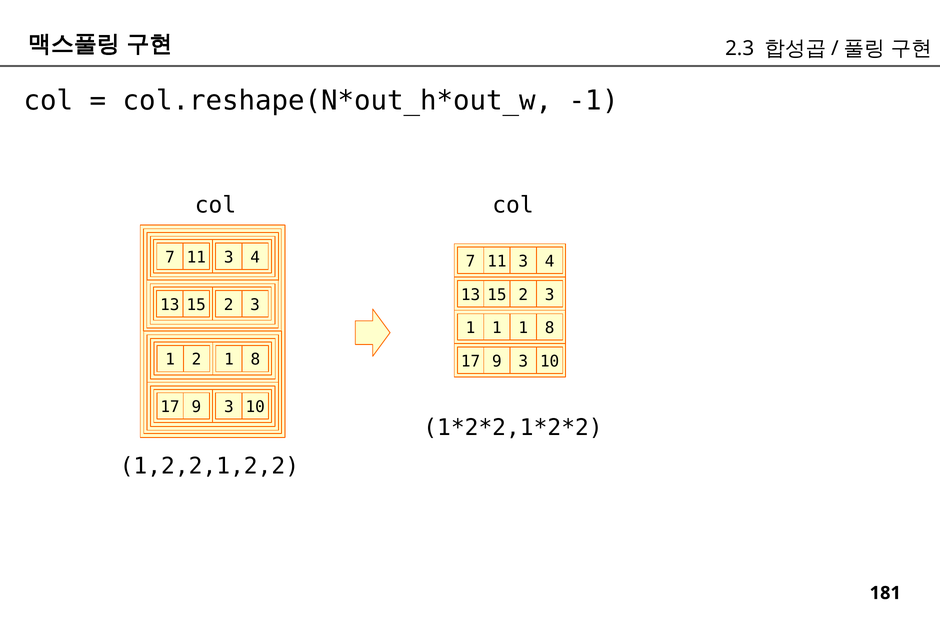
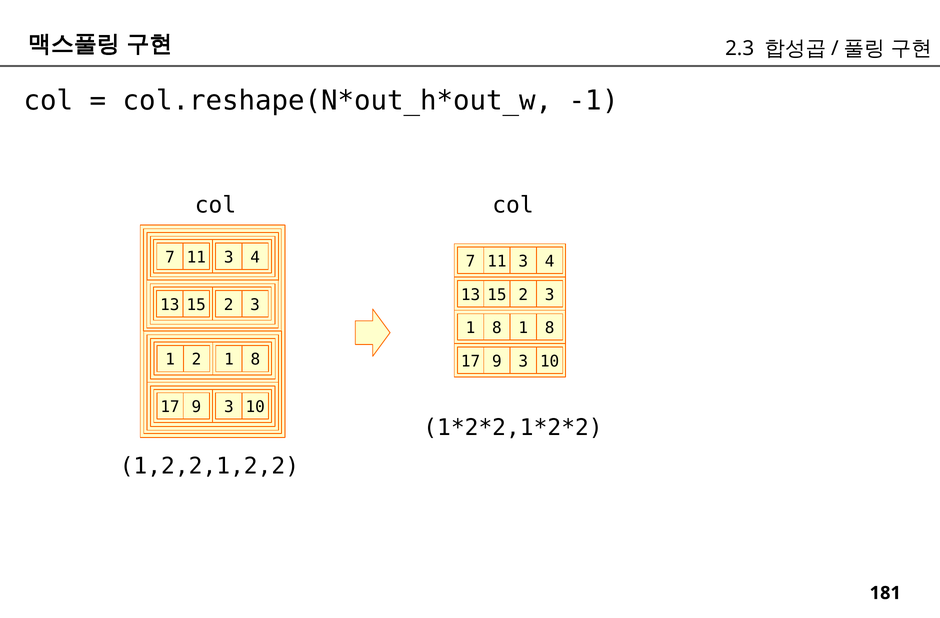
1 at (497, 328): 1 -> 8
